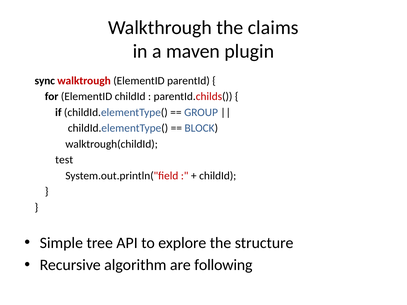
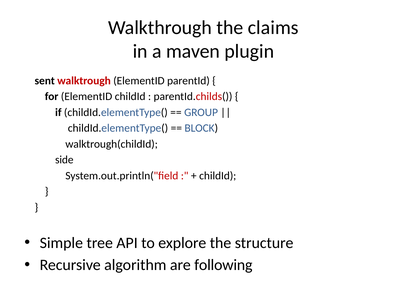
sync: sync -> sent
test: test -> side
